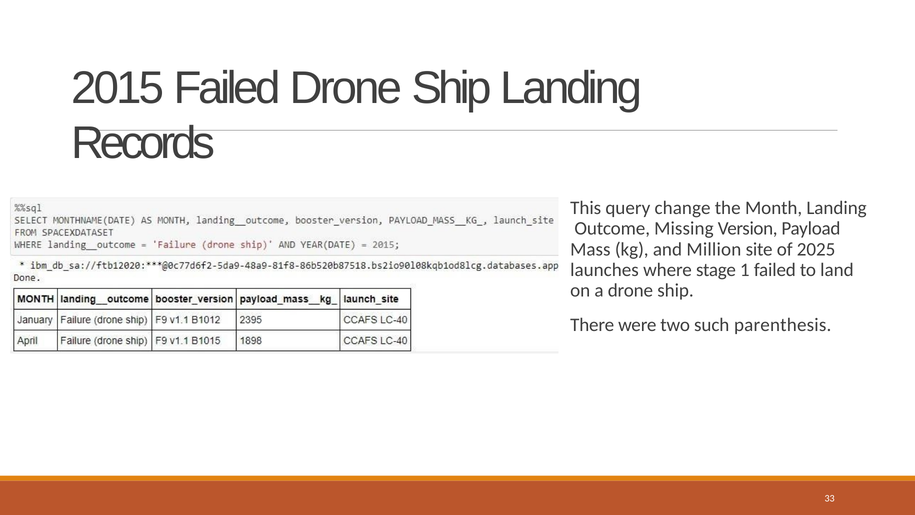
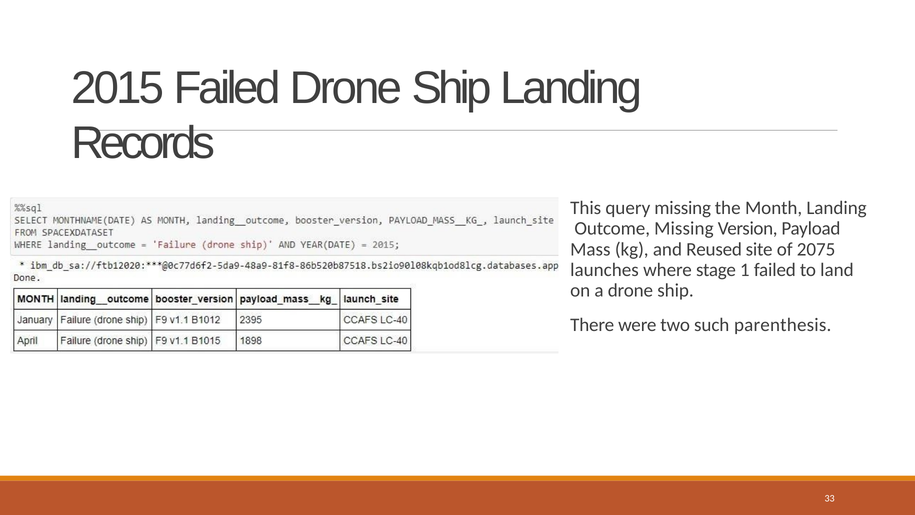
query change: change -> missing
Million: Million -> Reused
2025: 2025 -> 2075
